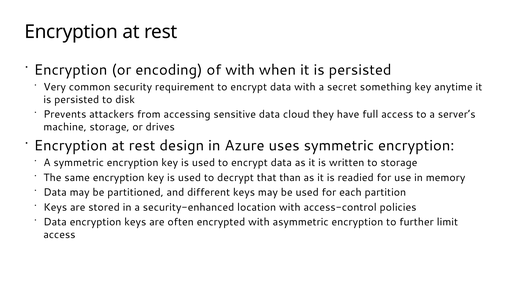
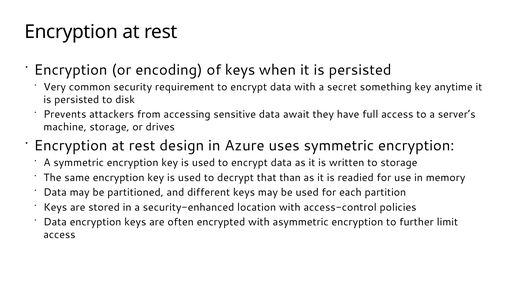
of with: with -> keys
cloud: cloud -> await
